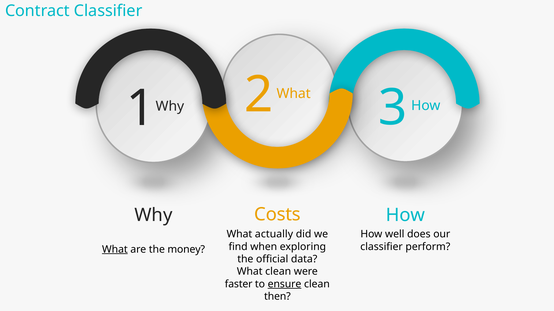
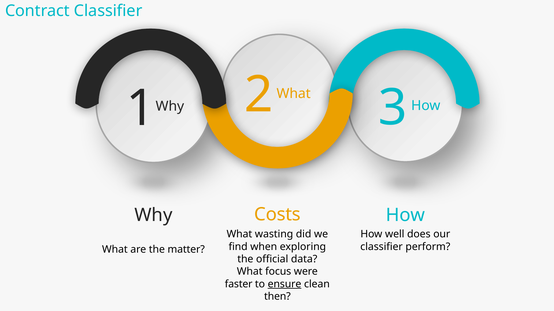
actually: actually -> wasting
What at (115, 250) underline: present -> none
money: money -> matter
What clean: clean -> focus
